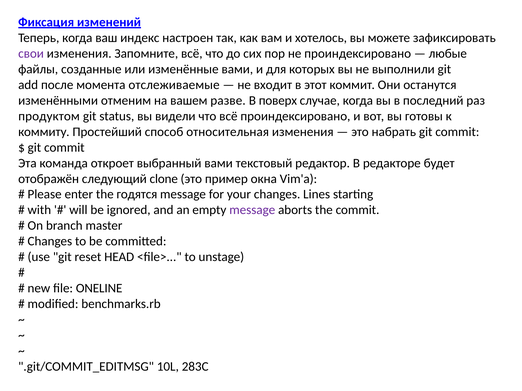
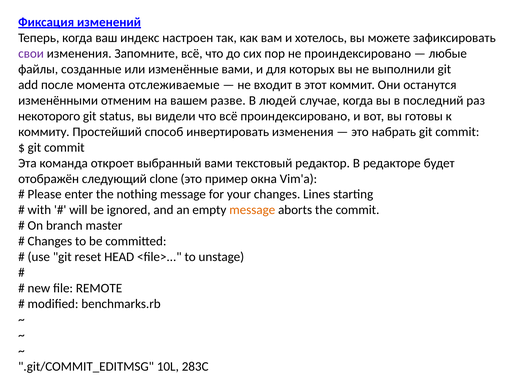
поверх: поверх -> людей
продуктом: продуктом -> некоторого
относительная: относительная -> инвертировать
годятся: годятся -> nothing
message at (252, 210) colour: purple -> orange
ONELINE: ONELINE -> REMOTE
